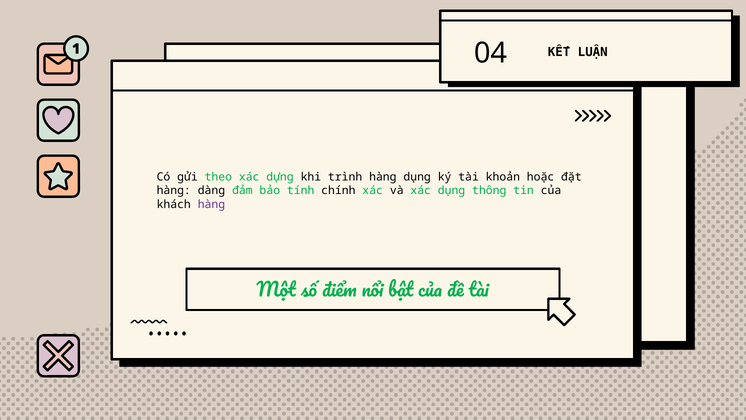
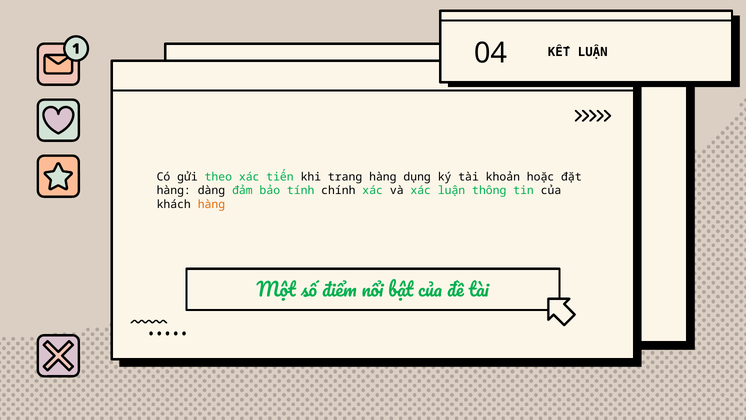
dựng: dựng -> tiến
trình: trình -> trang
xác dụng: dụng -> luận
hàng at (211, 204) colour: purple -> orange
